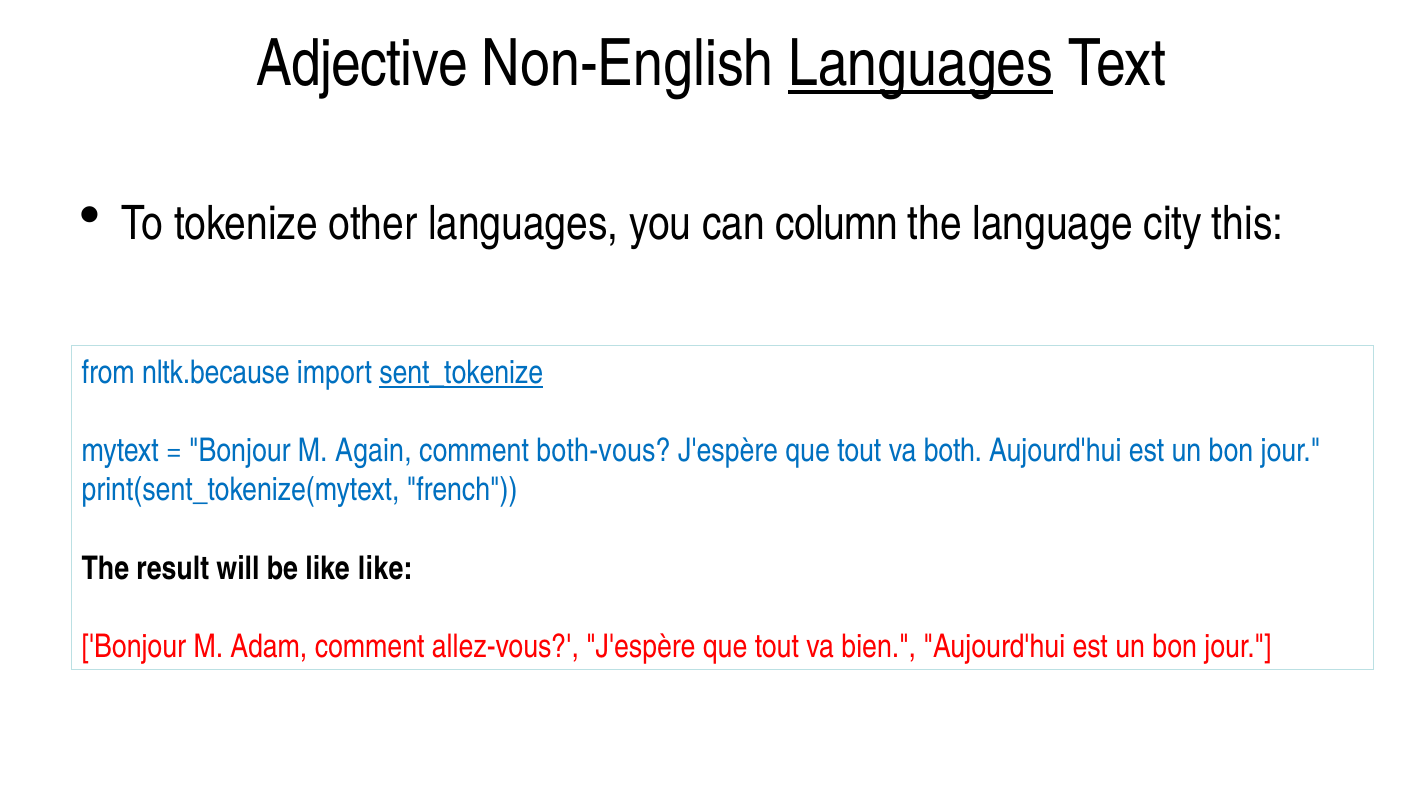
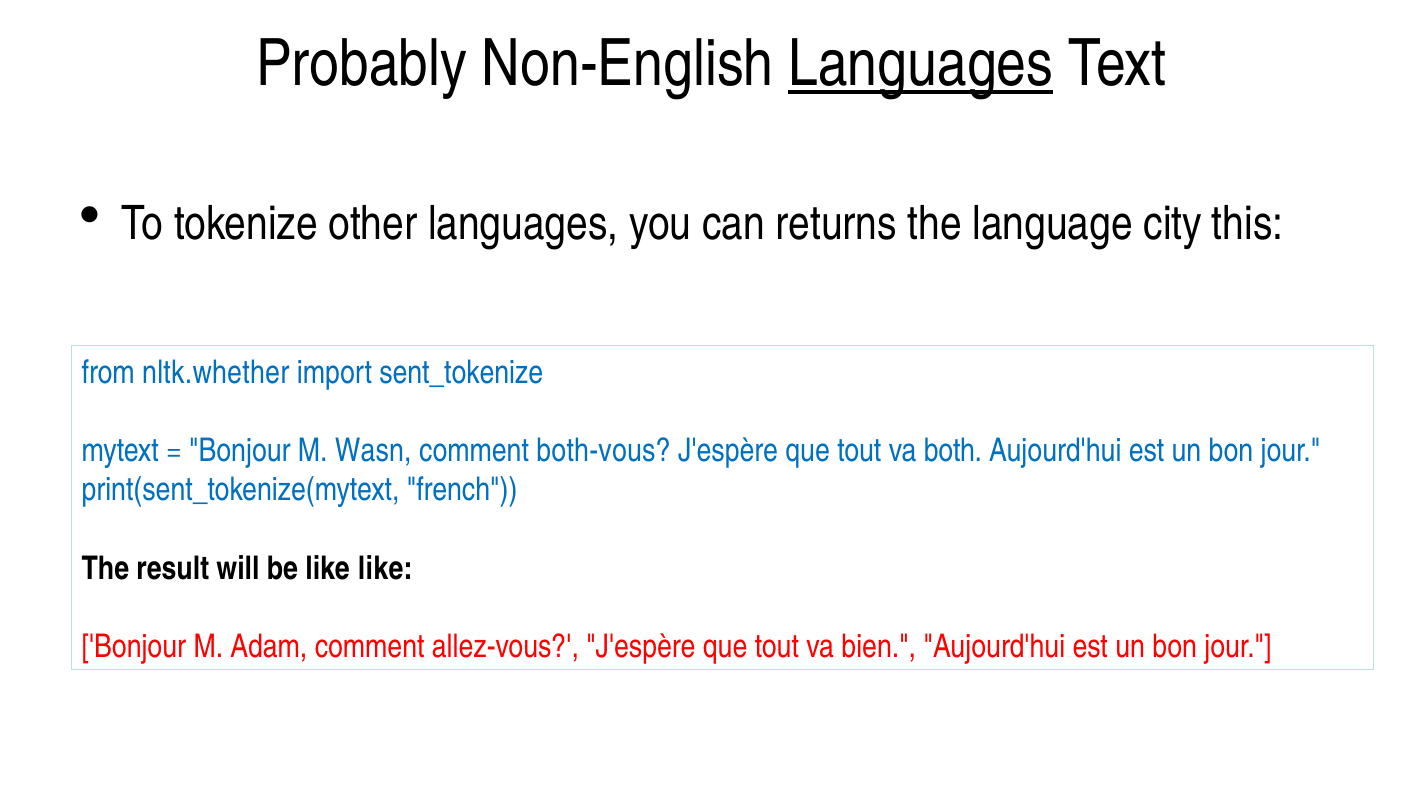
Adjective: Adjective -> Probably
column: column -> returns
nltk.because: nltk.because -> nltk.whether
sent_tokenize underline: present -> none
Again: Again -> Wasn
